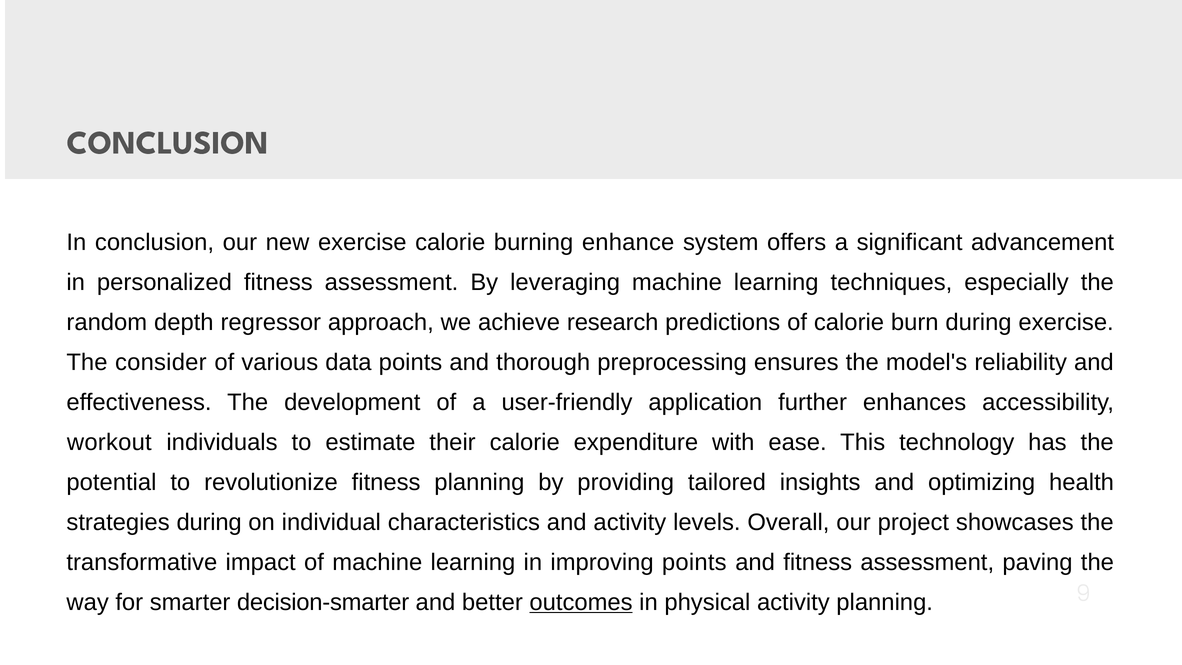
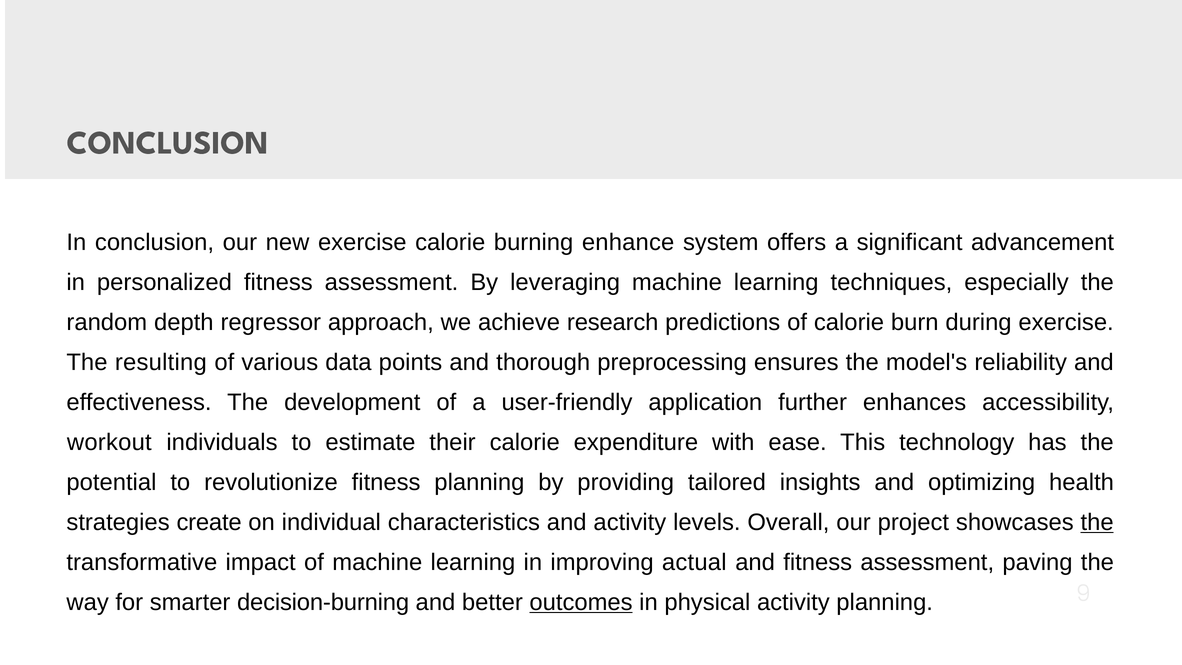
consider: consider -> resulting
strategies during: during -> create
the at (1097, 522) underline: none -> present
improving points: points -> actual
decision-smarter: decision-smarter -> decision-burning
